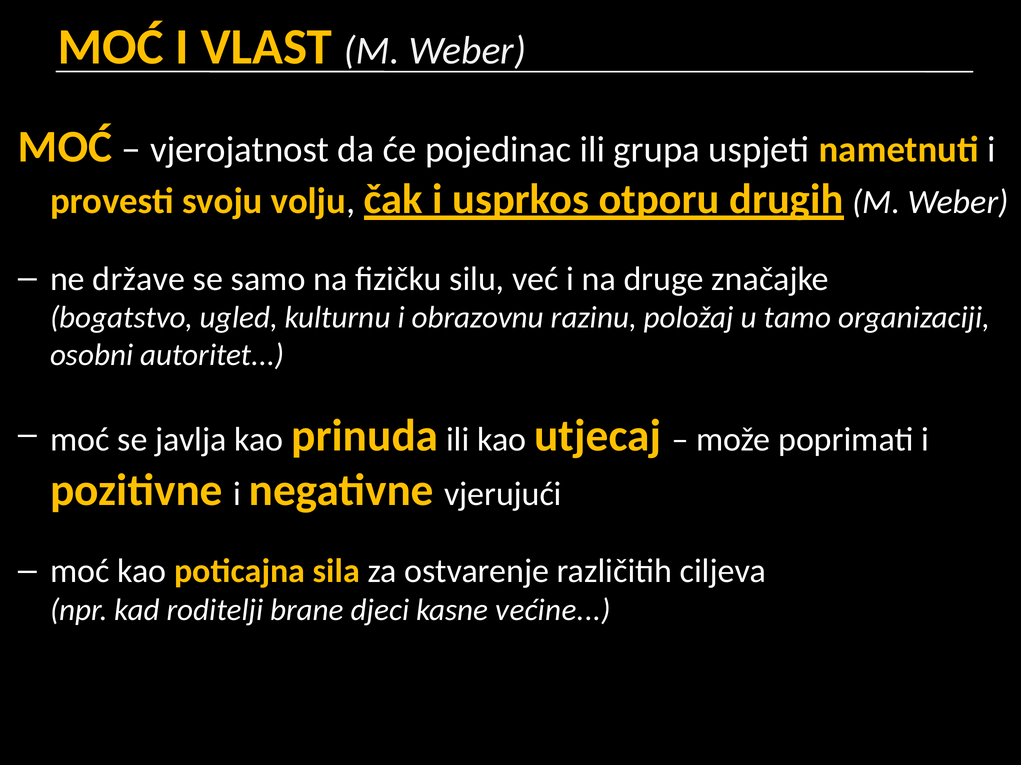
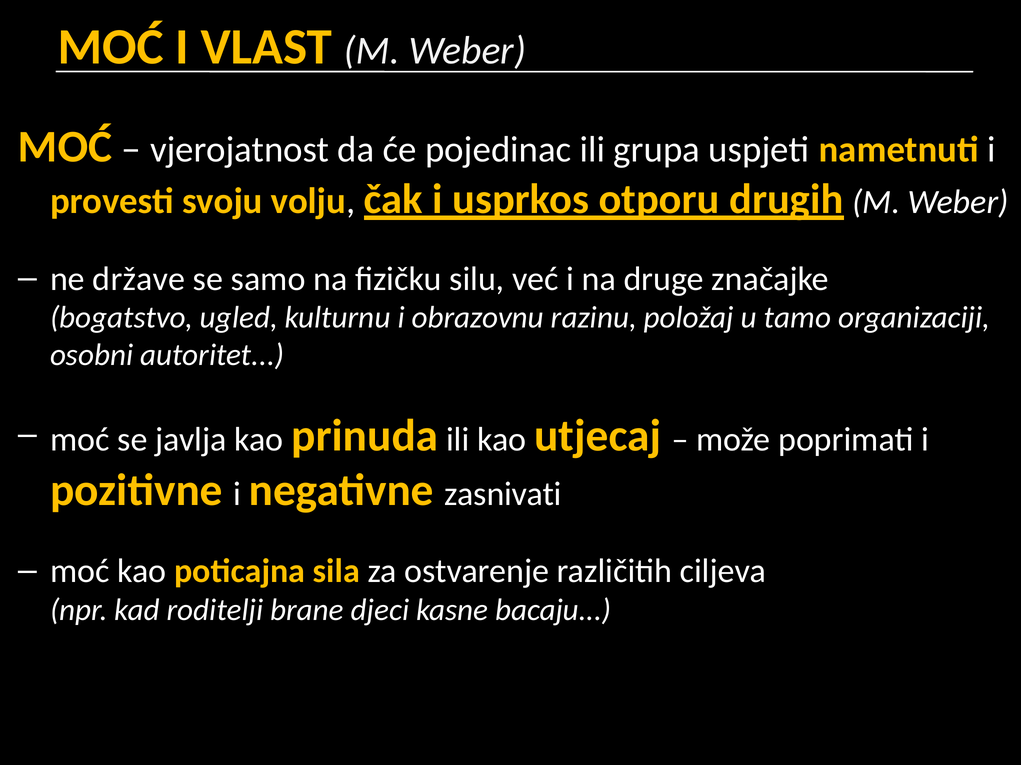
vjerujući: vjerujući -> zasnivati
većine: većine -> bacaju
